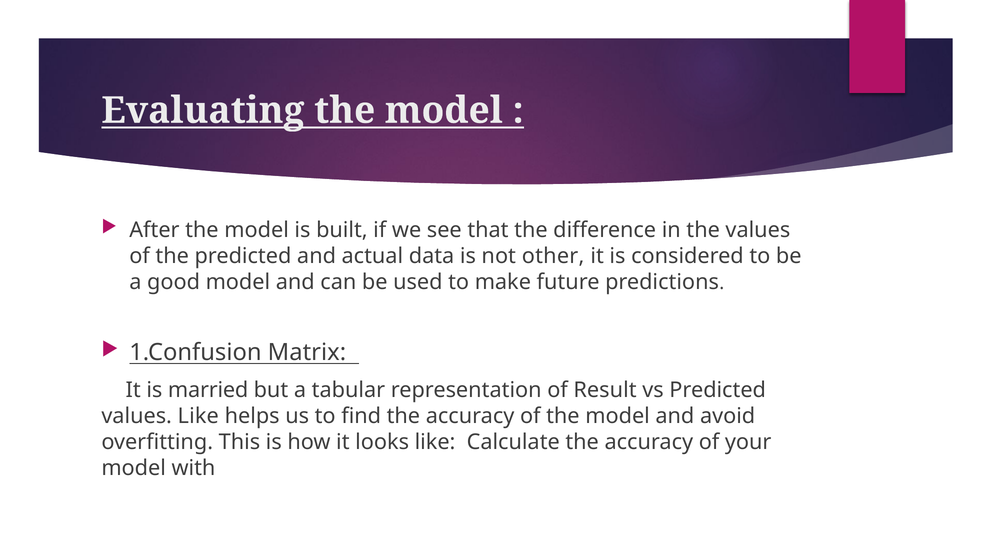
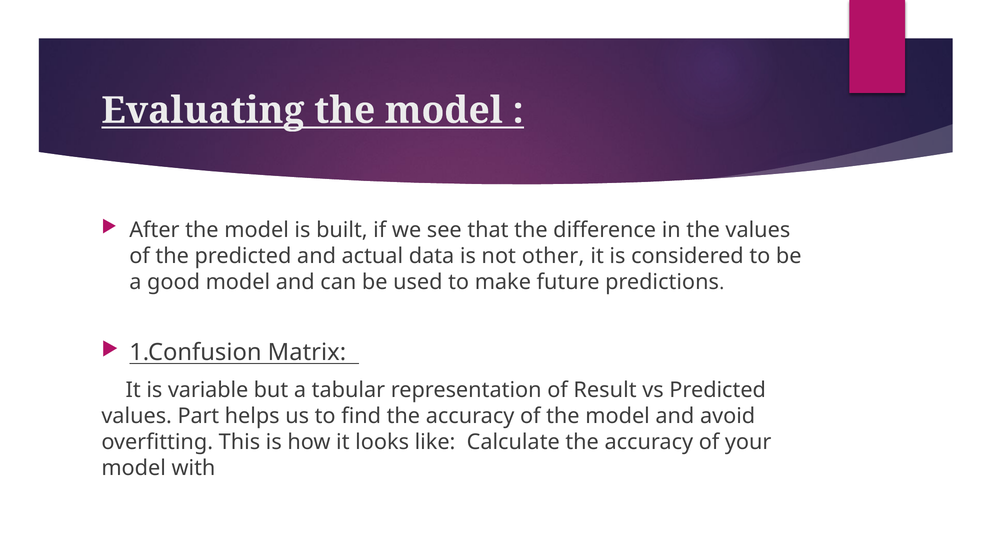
married: married -> variable
values Like: Like -> Part
